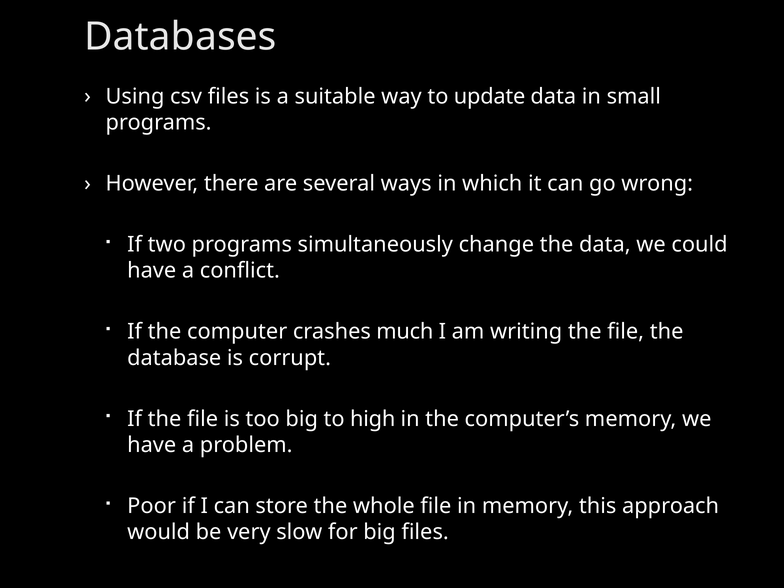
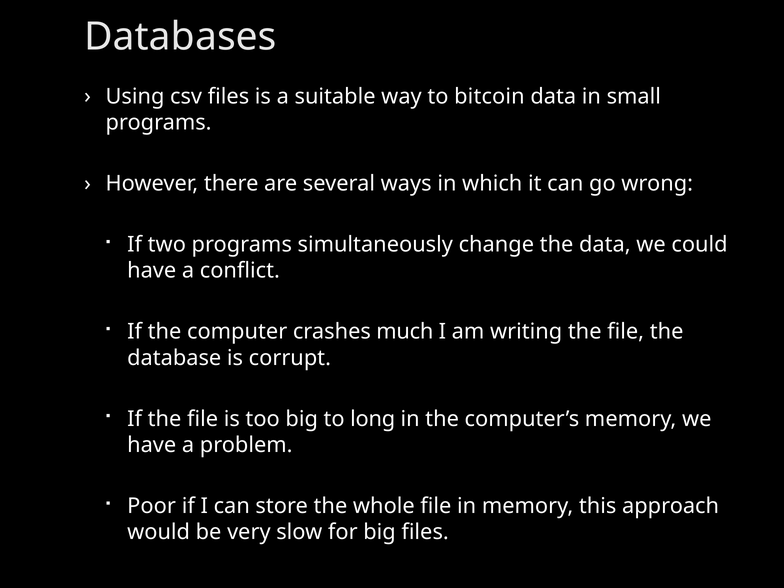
update: update -> bitcoin
high: high -> long
